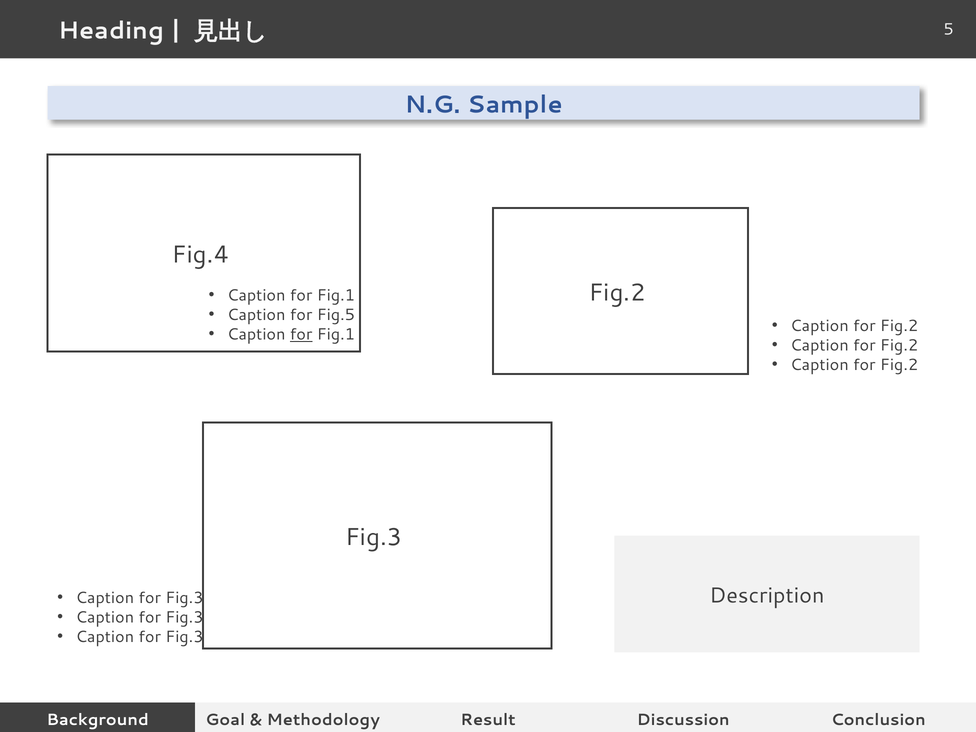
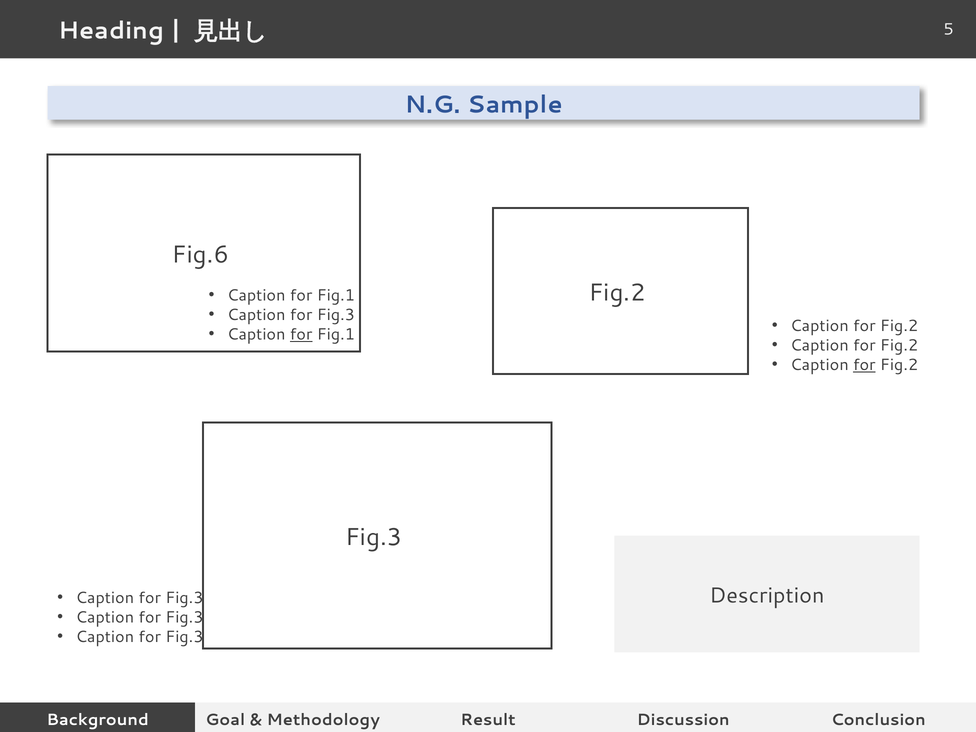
Fig.4: Fig.4 -> Fig.6
Fig.5 at (336, 315): Fig.5 -> Fig.3
for at (864, 365) underline: none -> present
